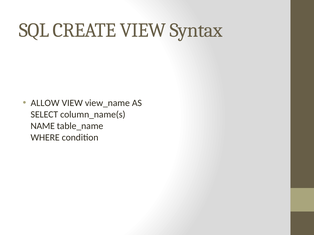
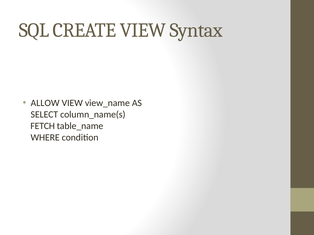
NAME: NAME -> FETCH
